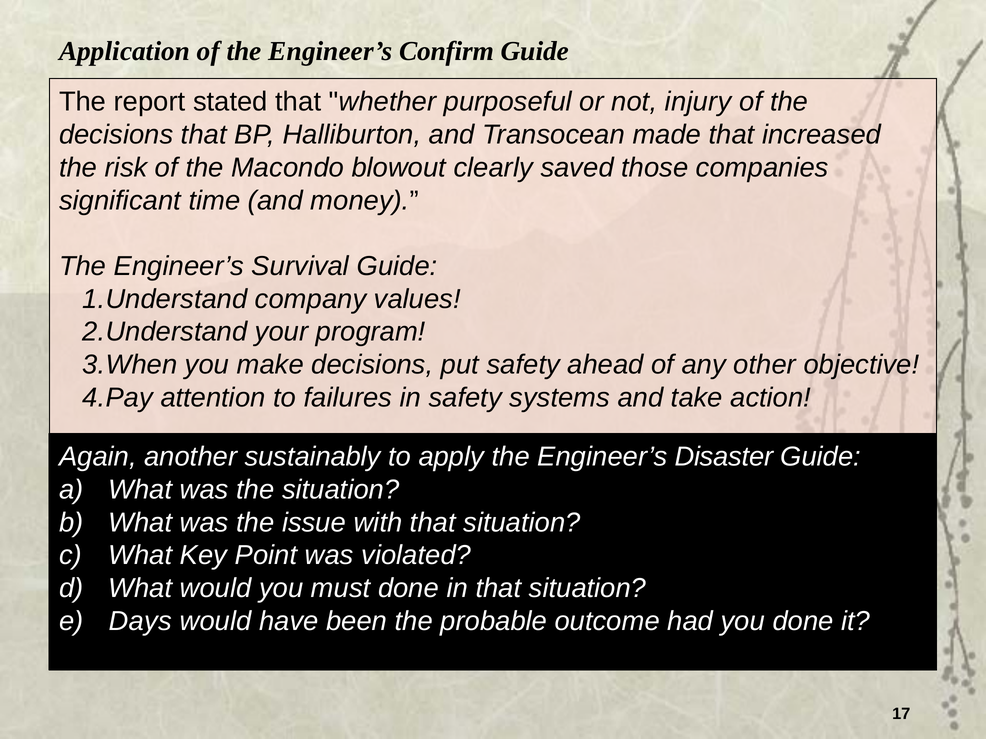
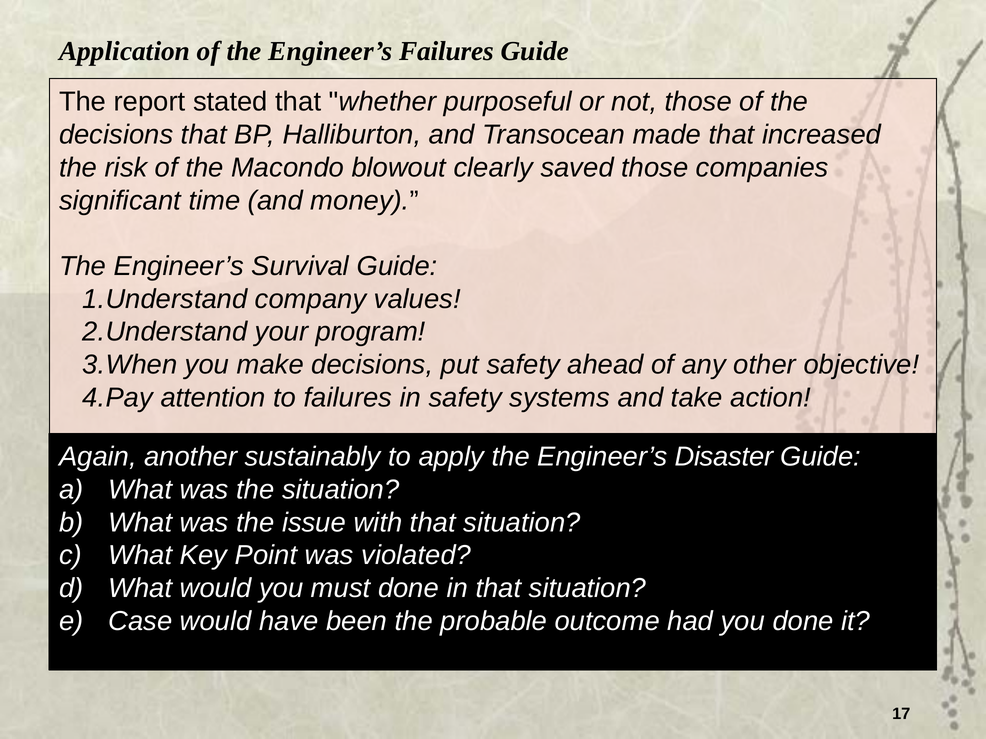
Engineer’s Confirm: Confirm -> Failures
not injury: injury -> those
Days: Days -> Case
